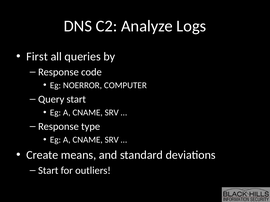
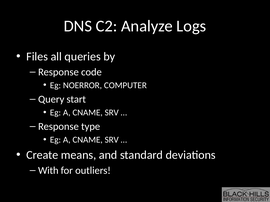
First: First -> Files
Start at (48, 171): Start -> With
